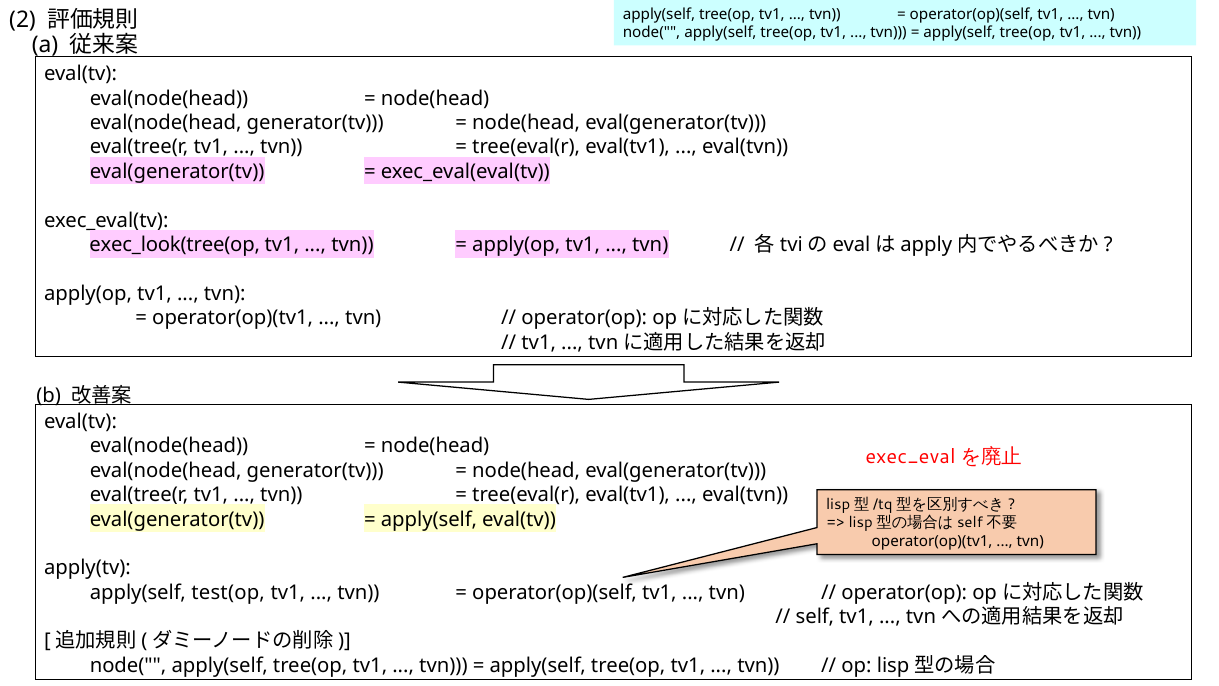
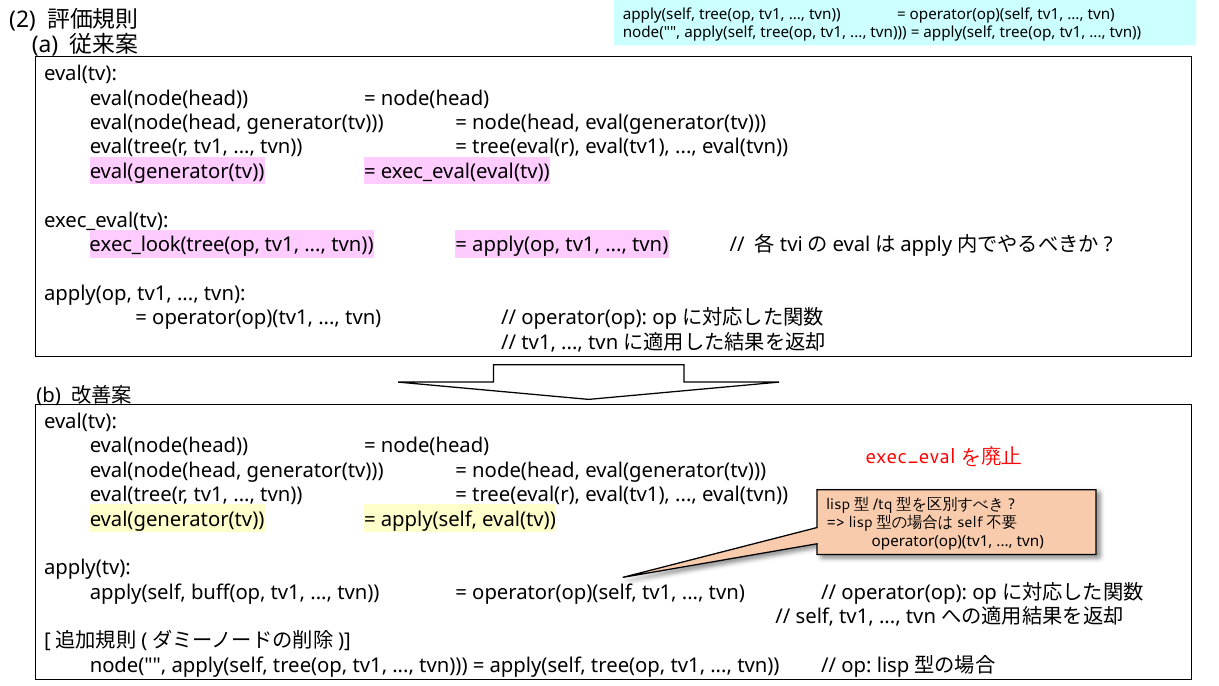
test(op: test(op -> buff(op
